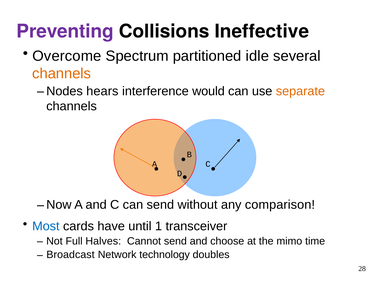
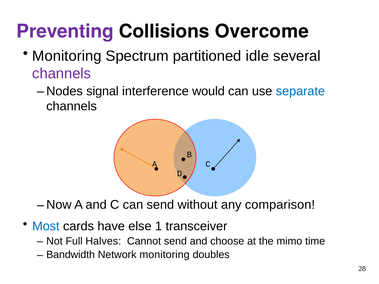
Ineffective: Ineffective -> Overcome
Overcome at (67, 56): Overcome -> Monitoring
channels at (62, 74) colour: orange -> purple
hears: hears -> signal
separate colour: orange -> blue
until: until -> else
Broadcast: Broadcast -> Bandwidth
Network technology: technology -> monitoring
